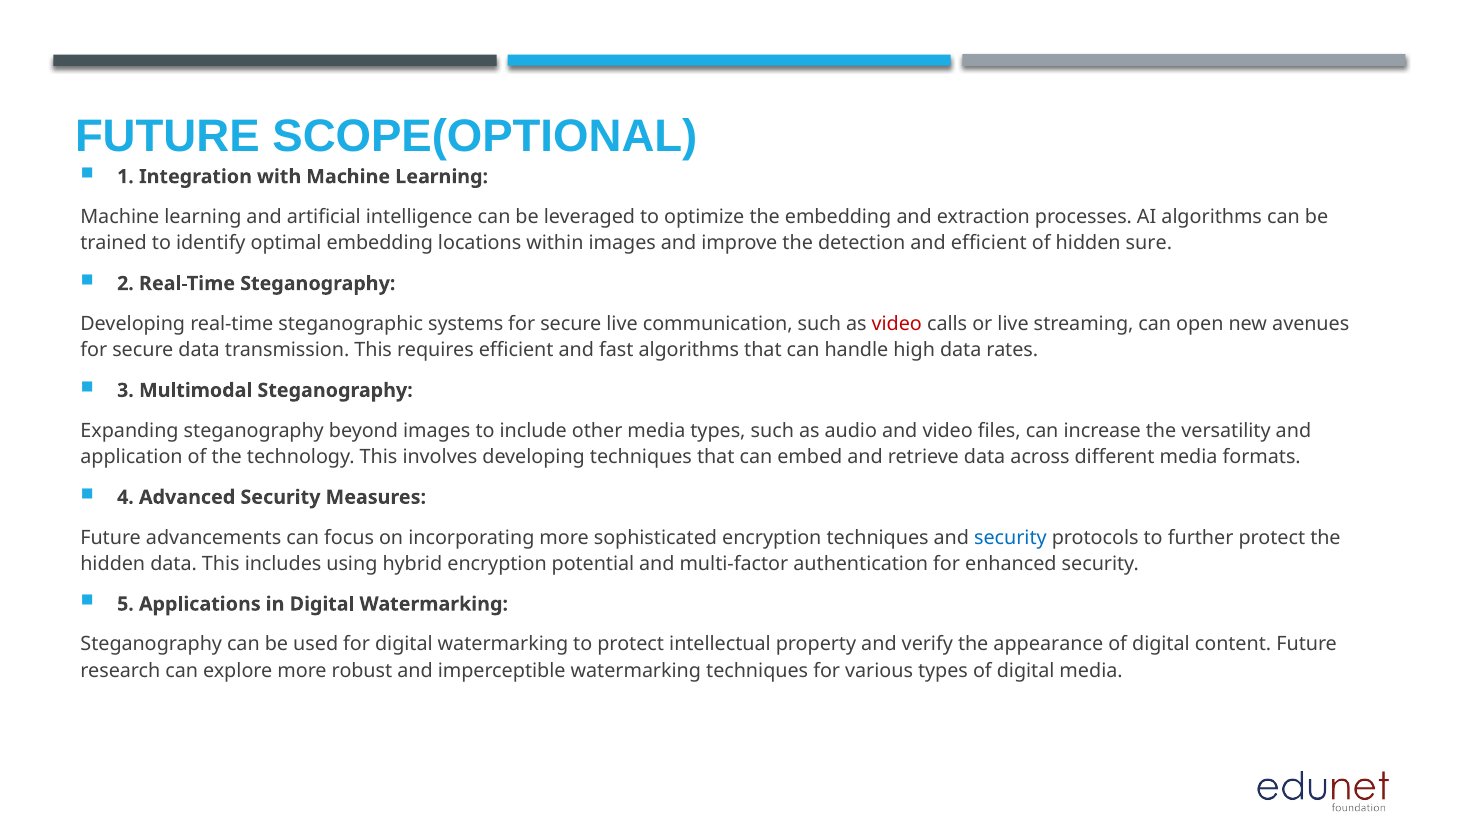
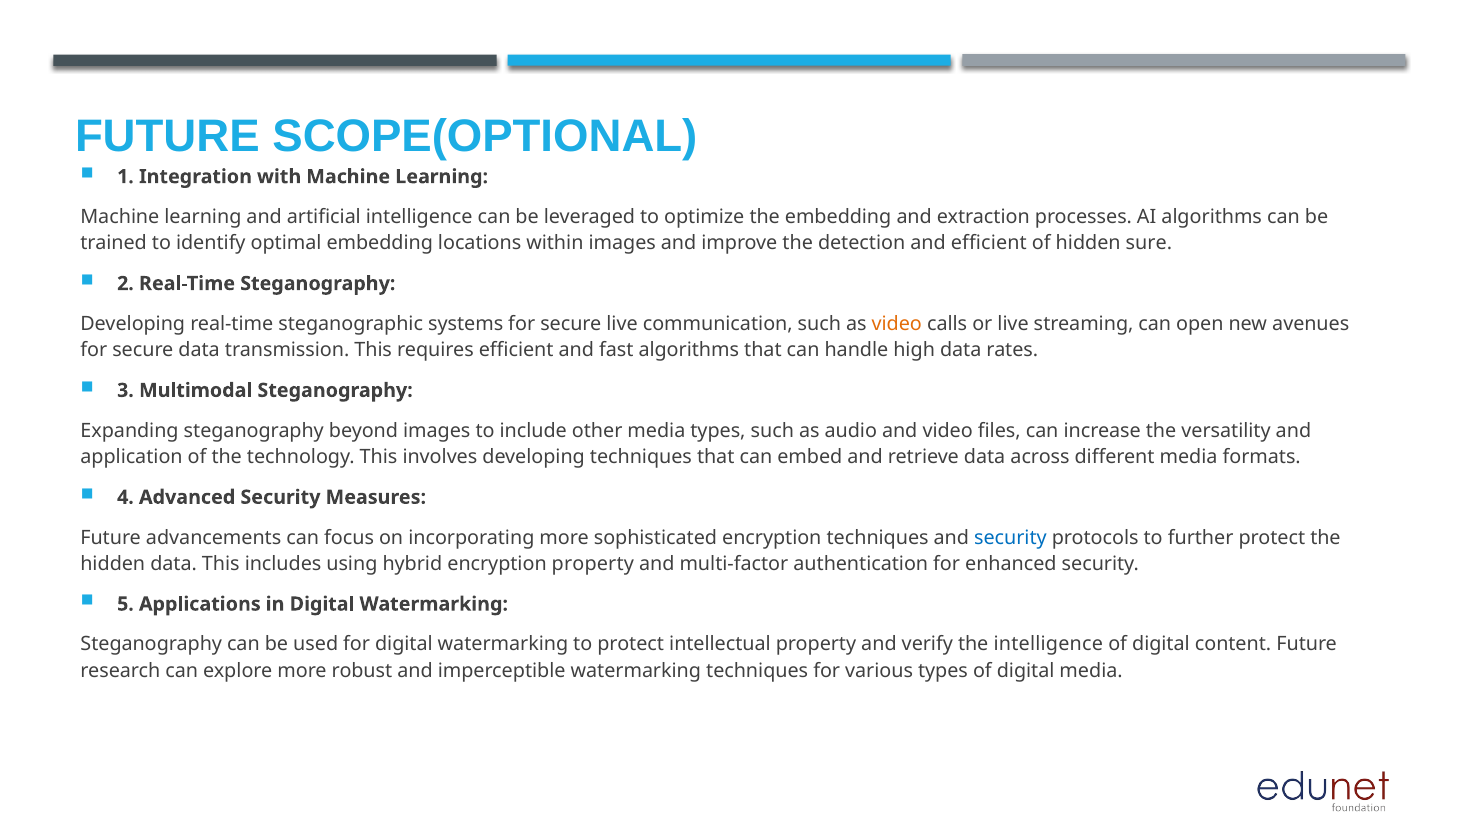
video at (897, 324) colour: red -> orange
encryption potential: potential -> property
the appearance: appearance -> intelligence
